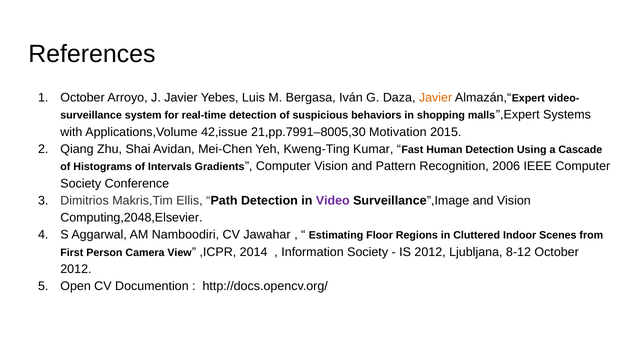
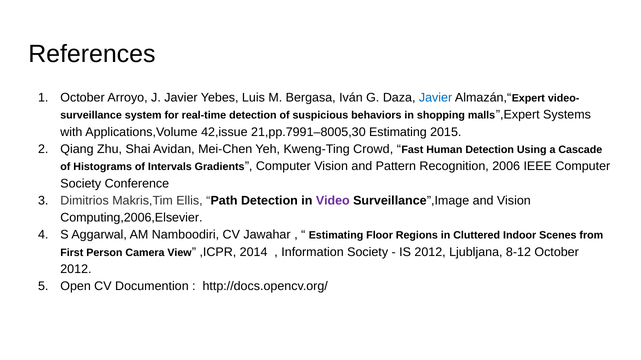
Javier at (436, 98) colour: orange -> blue
21,pp.7991–8005,30 Motivation: Motivation -> Estimating
Kumar: Kumar -> Crowd
Computing,2048,Elsevier: Computing,2048,Elsevier -> Computing,2006,Elsevier
